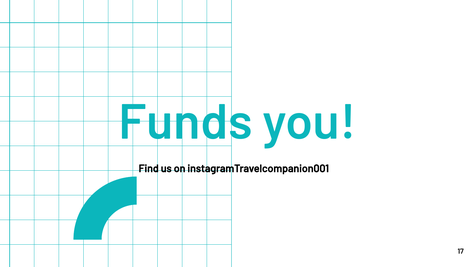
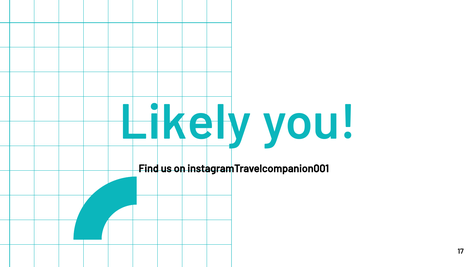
Funds: Funds -> Likely
